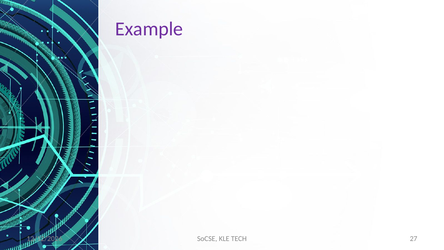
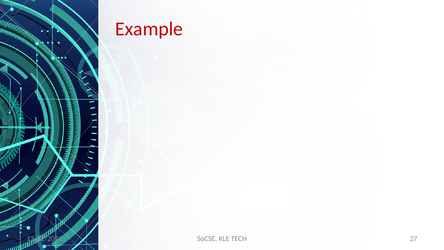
Example colour: purple -> red
